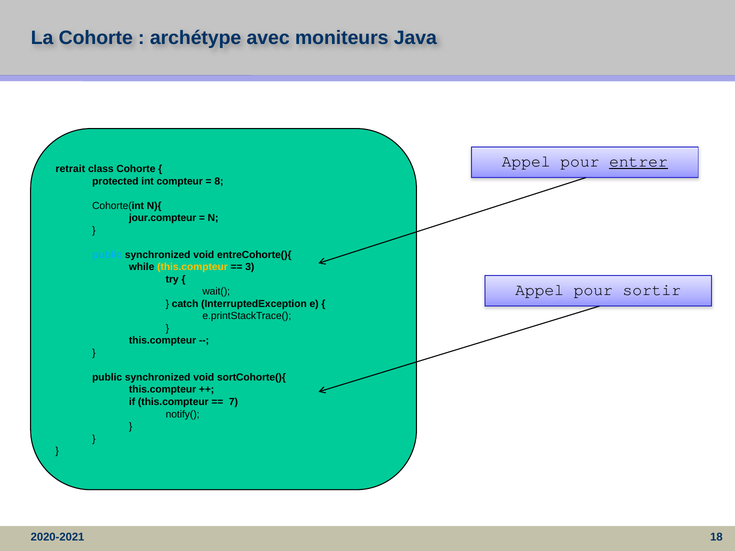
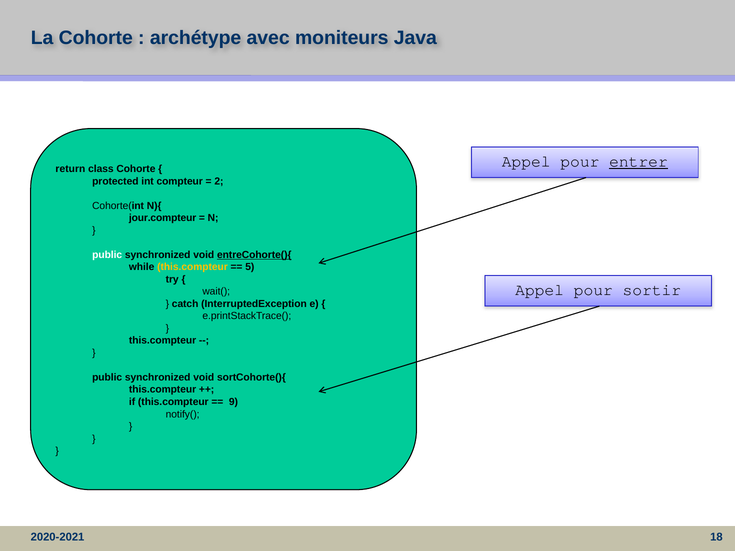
retrait: retrait -> return
8: 8 -> 2
public at (107, 255) colour: light blue -> white
entreCohorte(){ underline: none -> present
3: 3 -> 5
7: 7 -> 9
